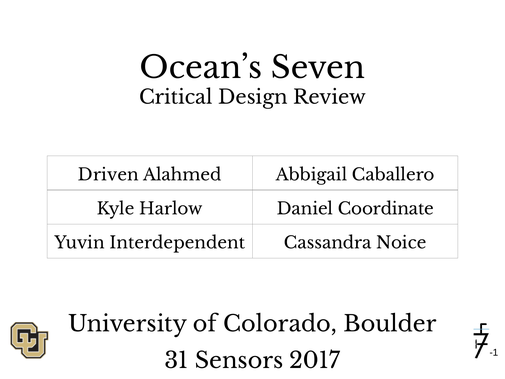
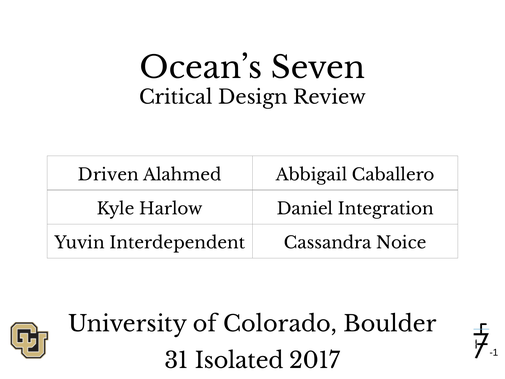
Coordinate: Coordinate -> Integration
Sensors: Sensors -> Isolated
